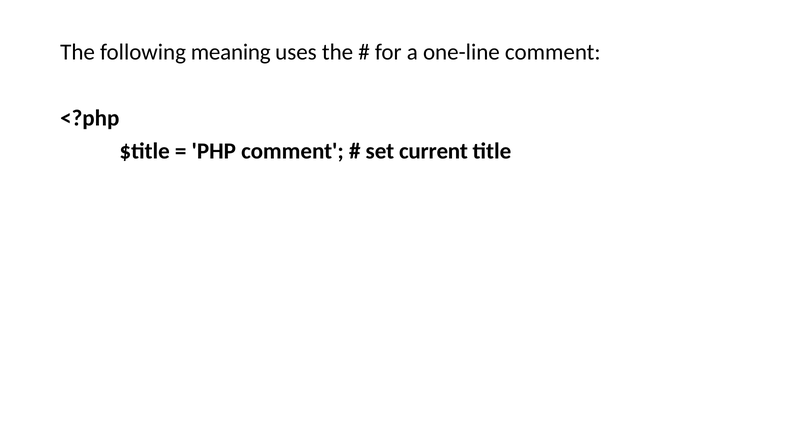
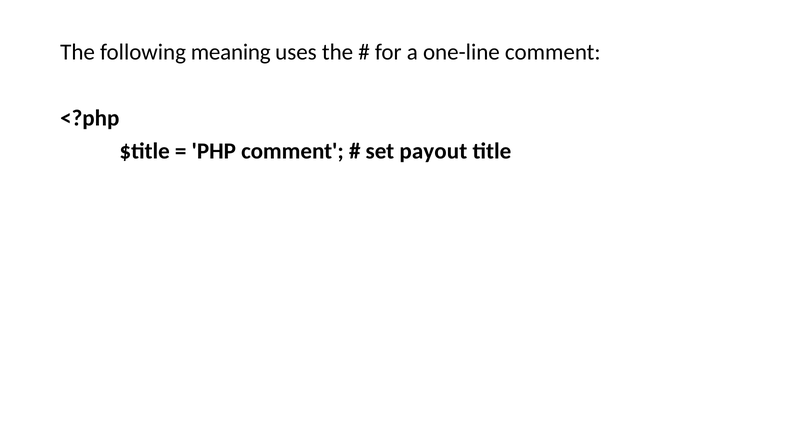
current: current -> payout
